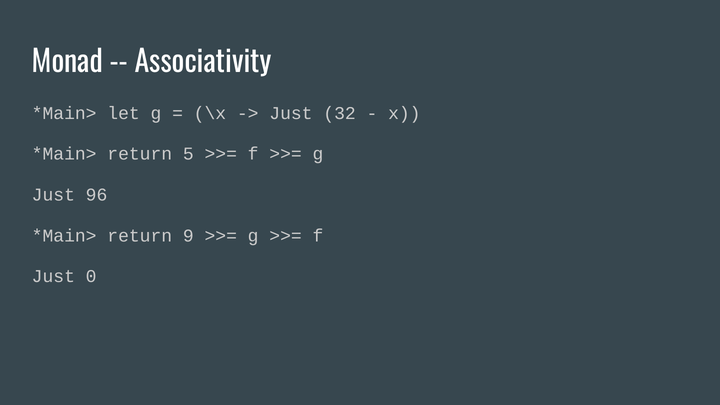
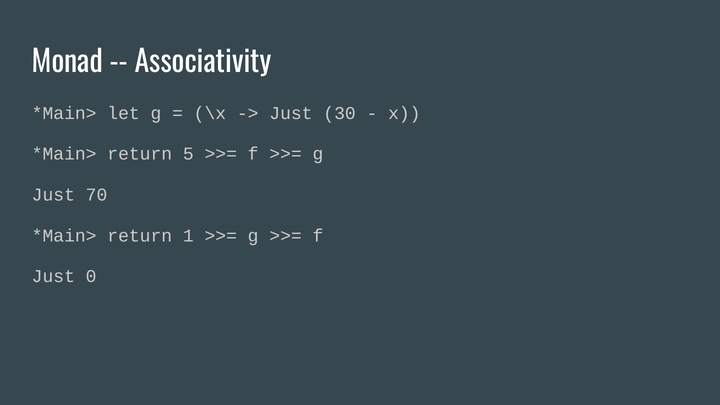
32: 32 -> 30
96: 96 -> 70
9: 9 -> 1
